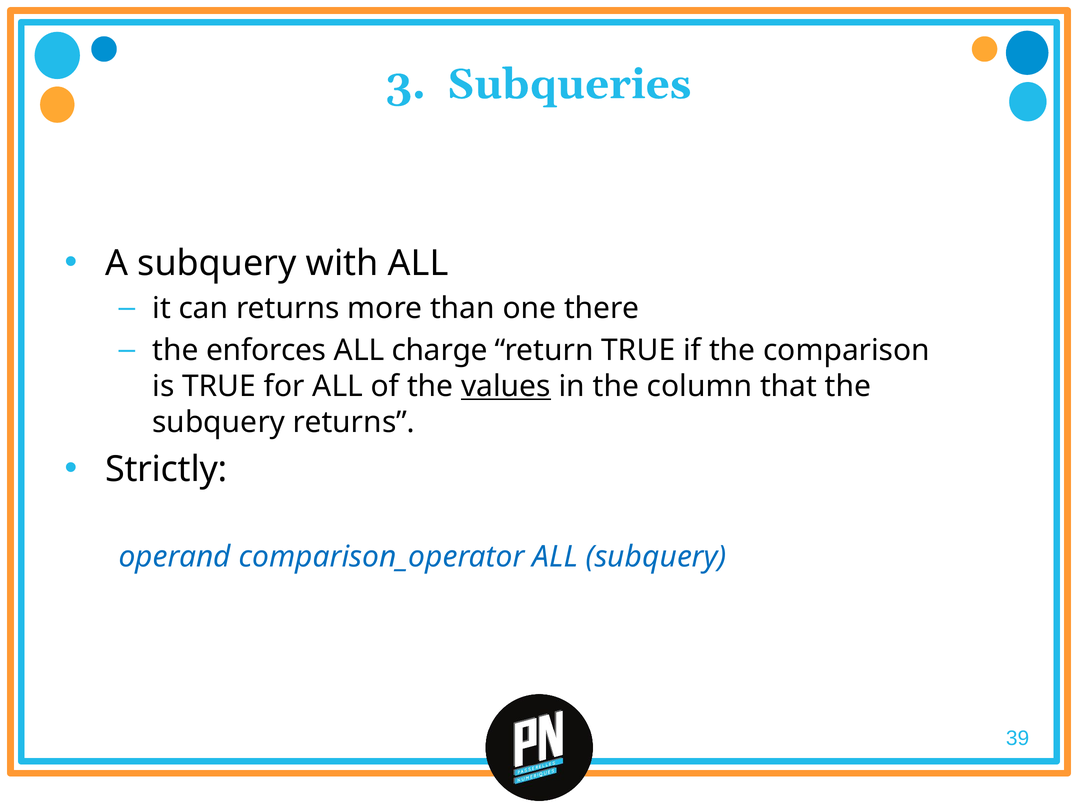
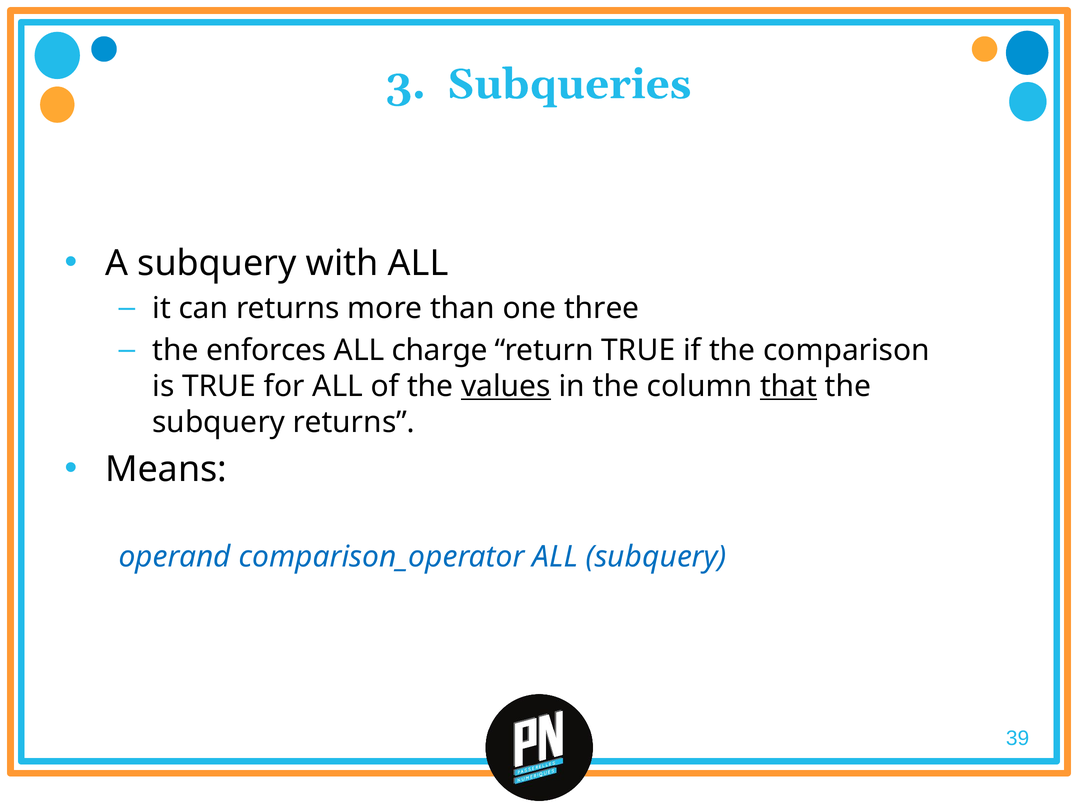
there: there -> three
that underline: none -> present
Strictly: Strictly -> Means
